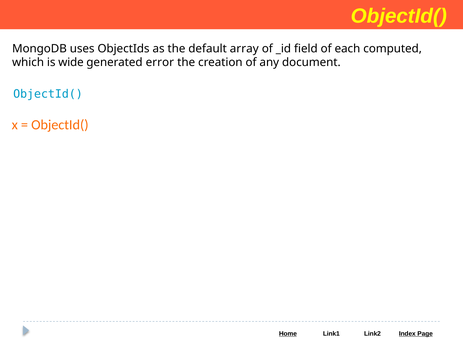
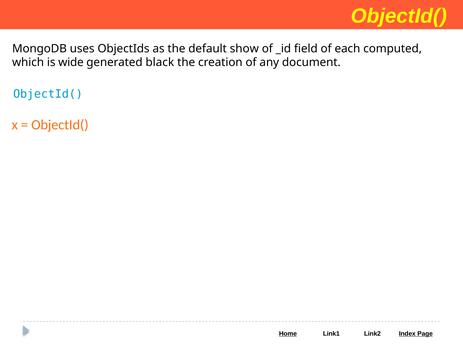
array: array -> show
error: error -> black
